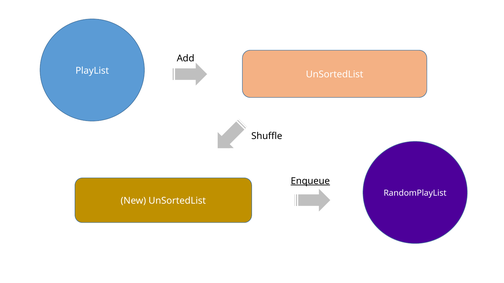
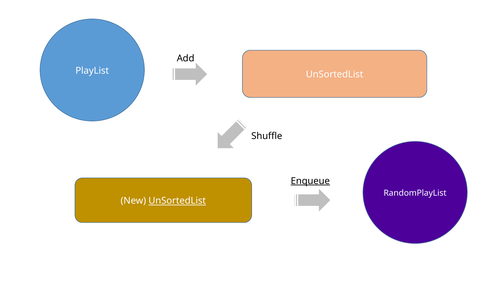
UnSortedList at (177, 201) underline: none -> present
